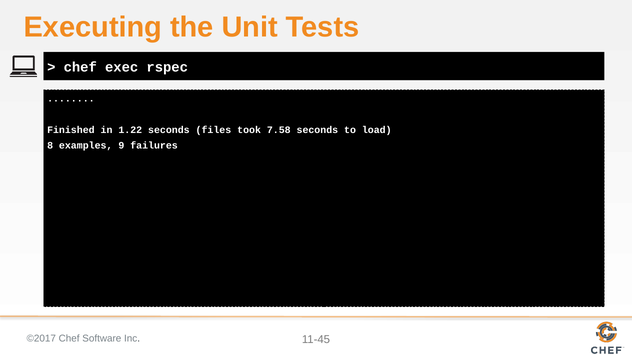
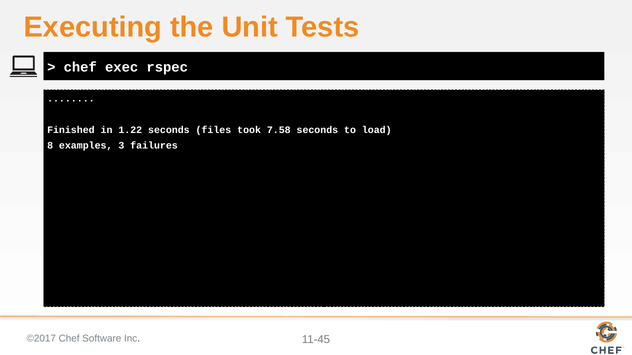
9: 9 -> 3
